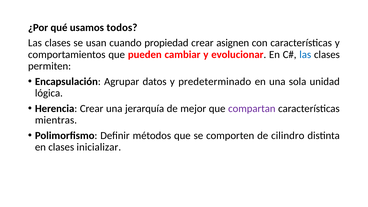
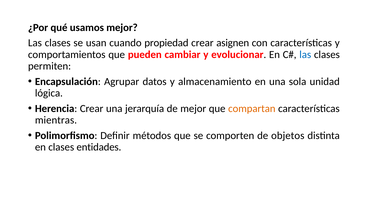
usamos todos: todos -> mejor
predeterminado: predeterminado -> almacenamiento
compartan colour: purple -> orange
cilindro: cilindro -> objetos
inicializar: inicializar -> entidades
